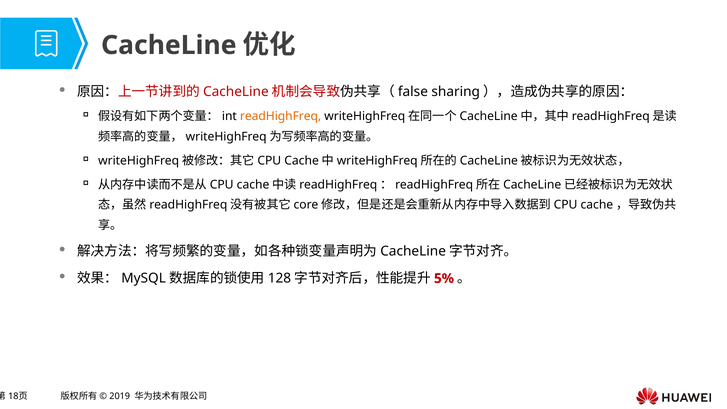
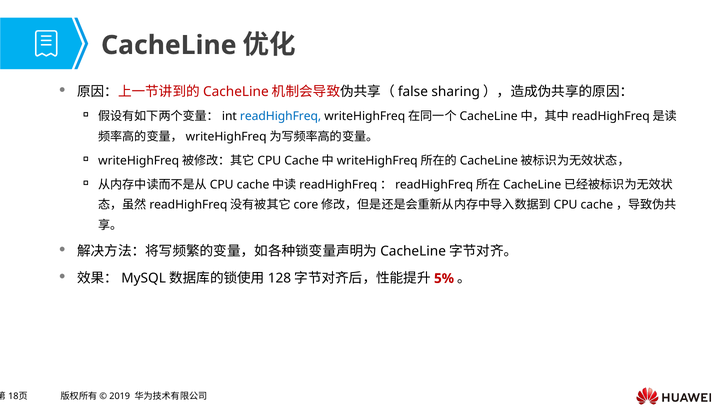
readHighFreq colour: orange -> blue
